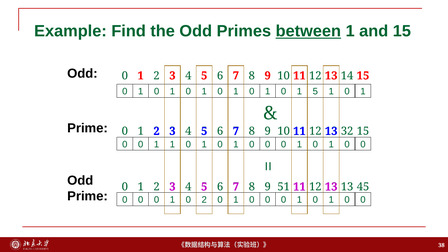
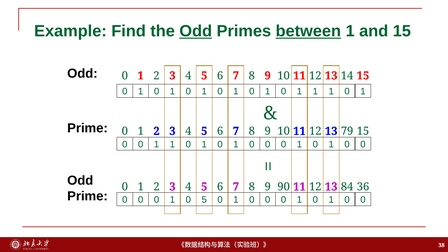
Odd at (196, 31) underline: none -> present
5 at (315, 91): 5 -> 1
32: 32 -> 79
51: 51 -> 90
12 13: 13 -> 84
45: 45 -> 36
1 2: 2 -> 5
